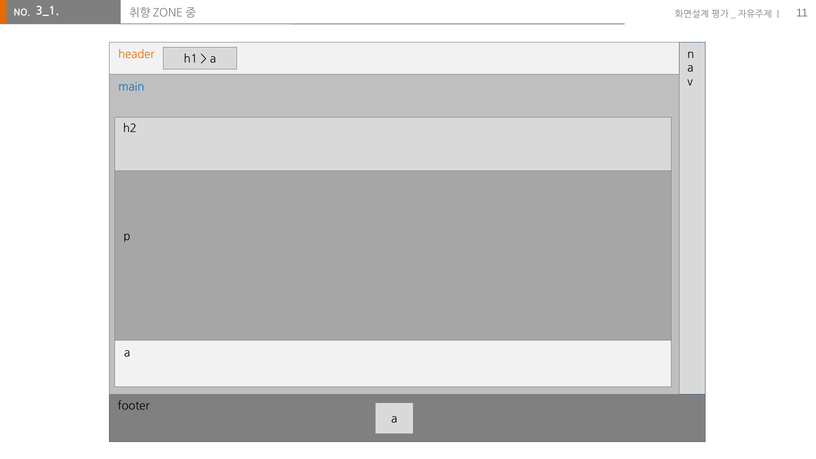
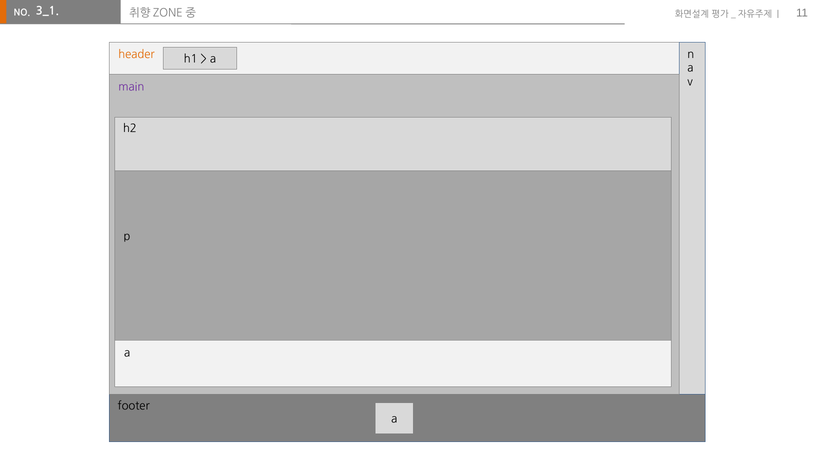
main colour: blue -> purple
